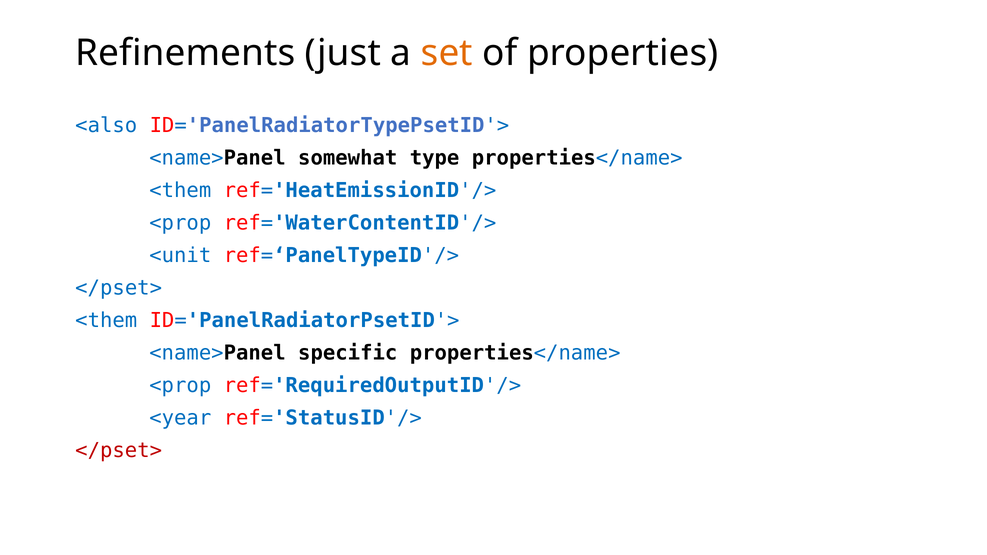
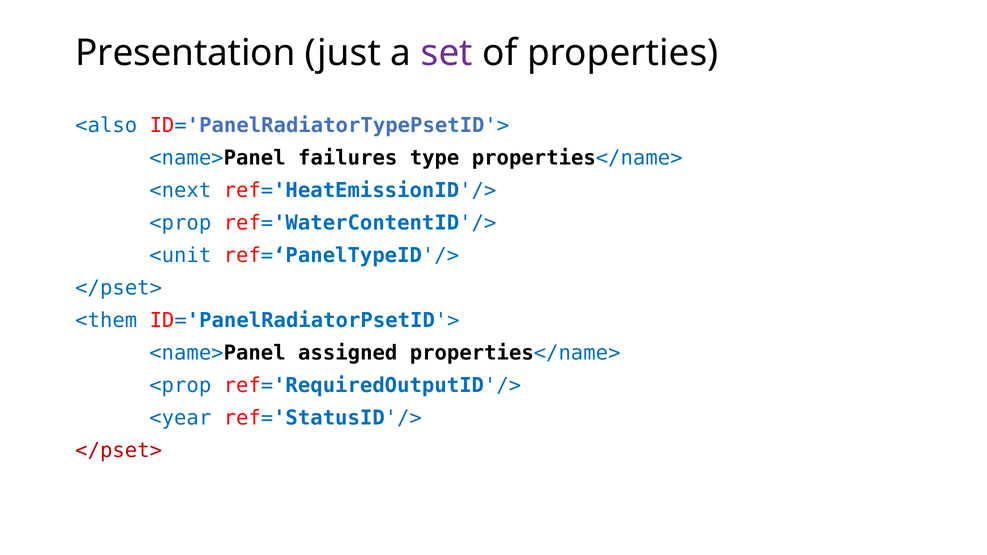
Refinements: Refinements -> Presentation
set colour: orange -> purple
somewhat: somewhat -> failures
<them at (180, 190): <them -> <next
specific: specific -> assigned
